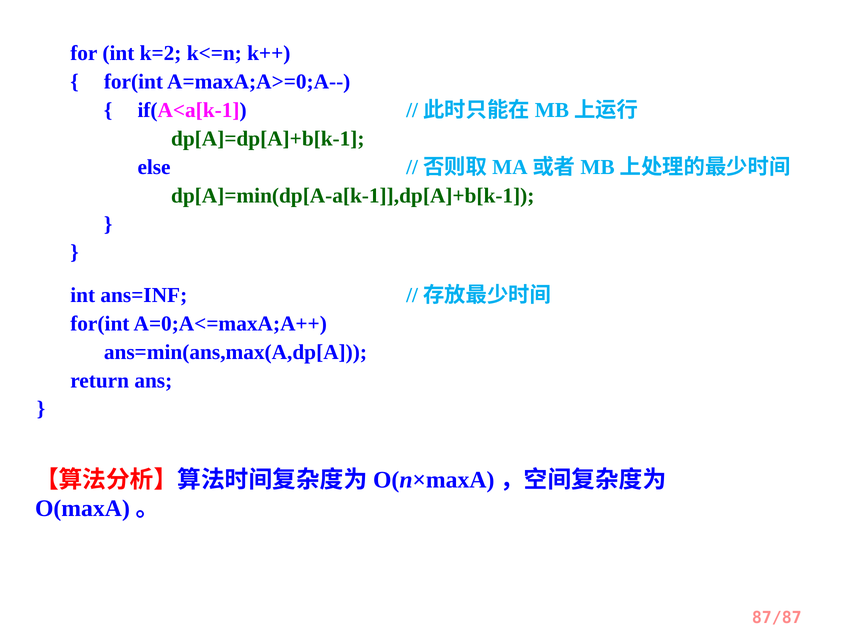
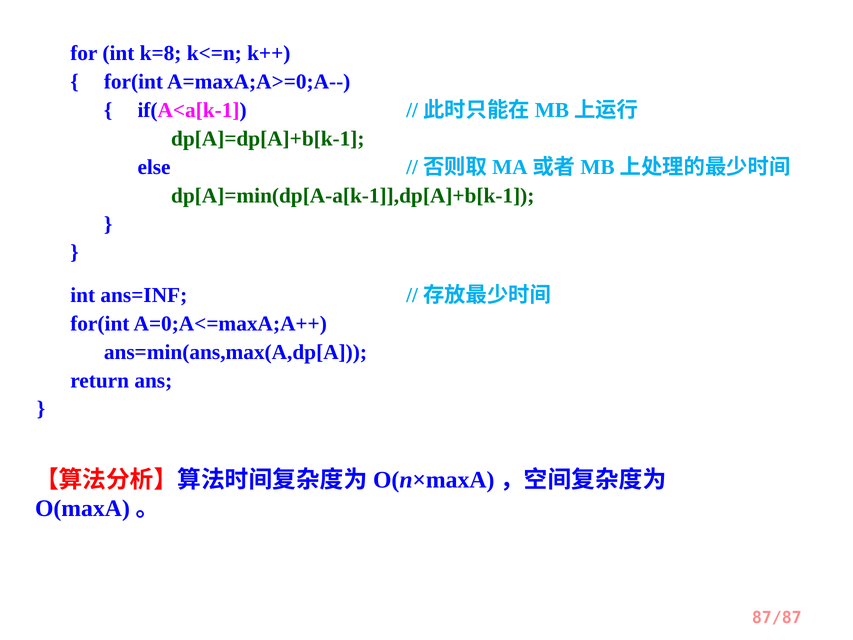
k=2: k=2 -> k=8
